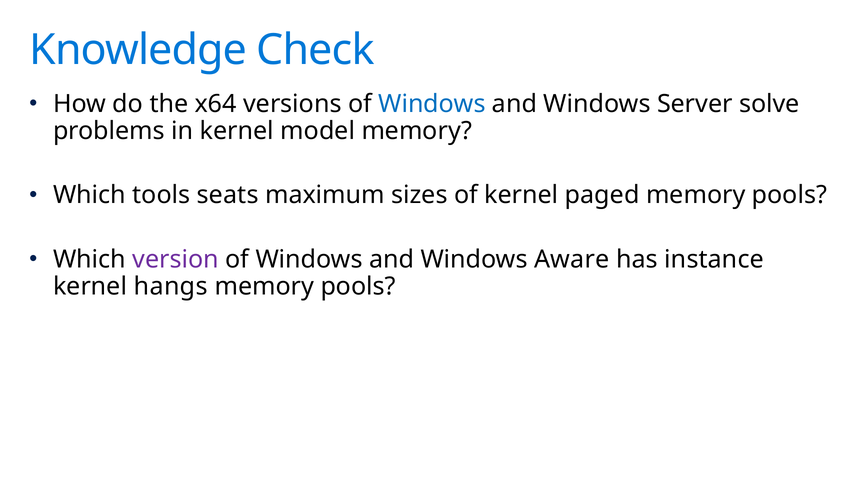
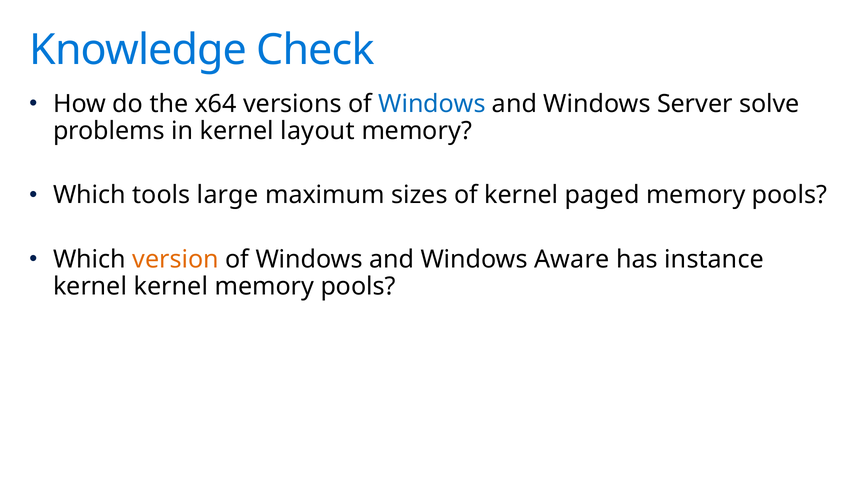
model: model -> layout
seats: seats -> large
version colour: purple -> orange
kernel hangs: hangs -> kernel
